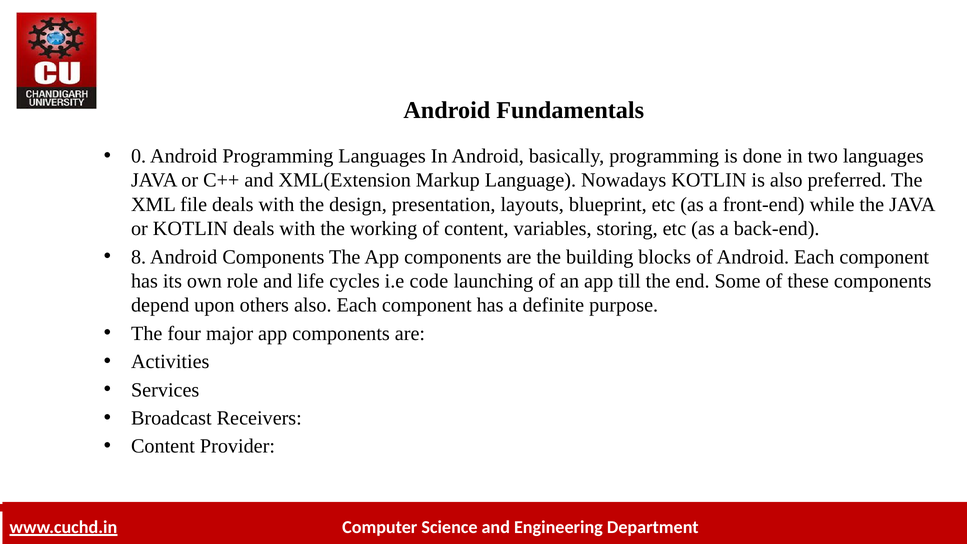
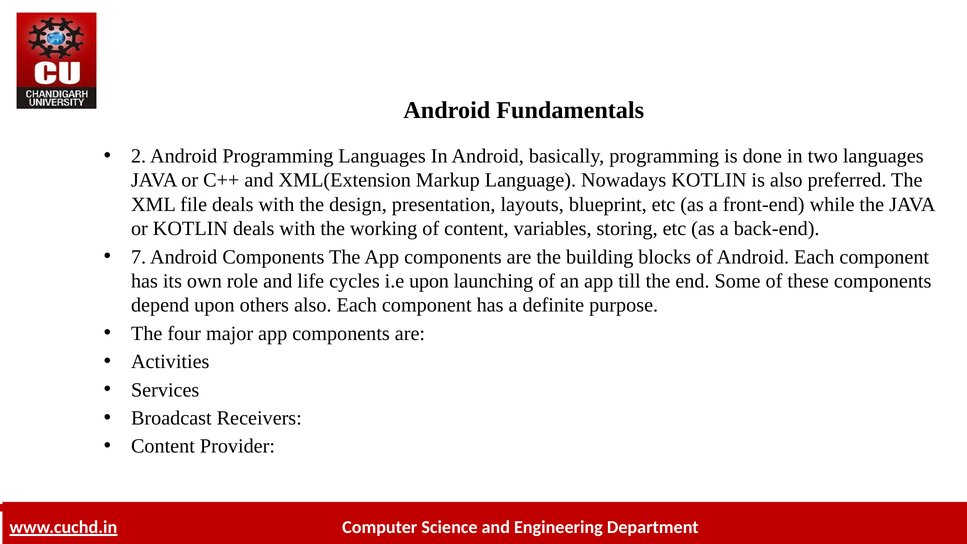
0: 0 -> 2
8: 8 -> 7
i.e code: code -> upon
